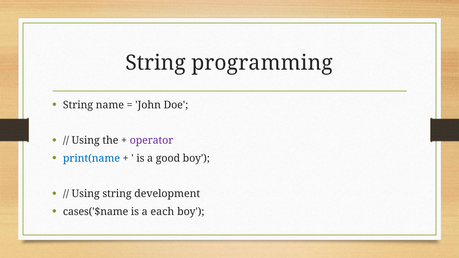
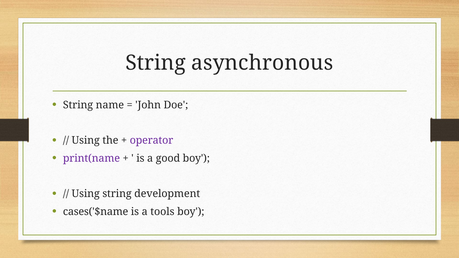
programming: programming -> asynchronous
print(name colour: blue -> purple
each: each -> tools
